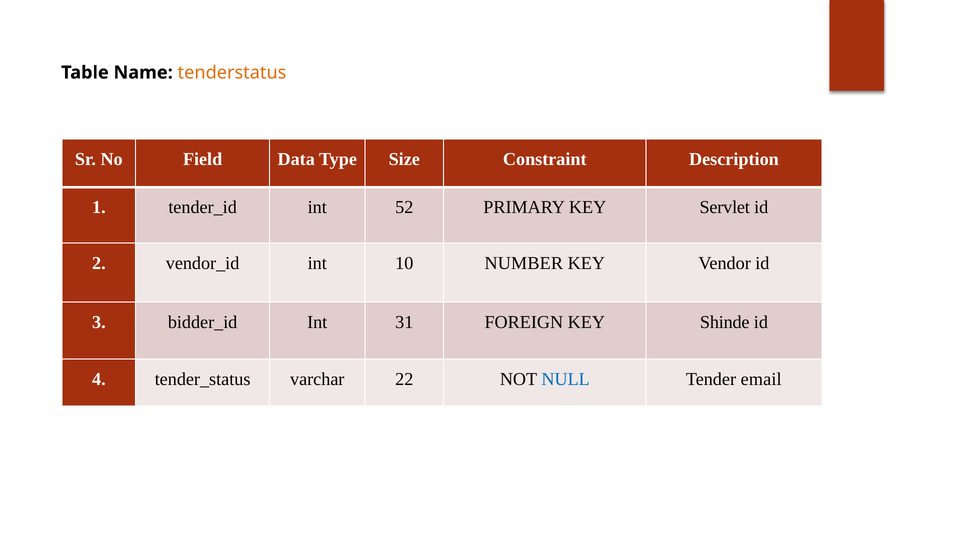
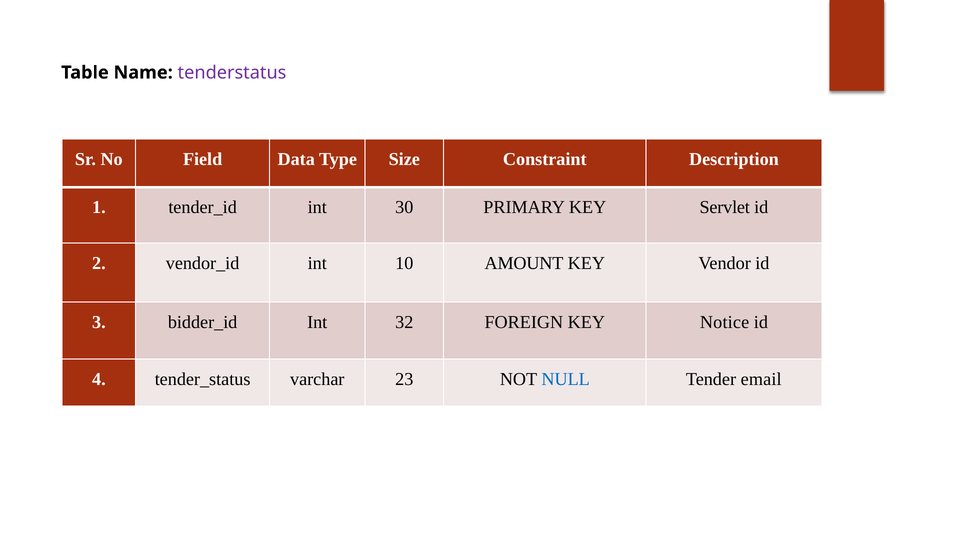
tenderstatus colour: orange -> purple
52: 52 -> 30
NUMBER: NUMBER -> AMOUNT
31: 31 -> 32
Shinde: Shinde -> Notice
22: 22 -> 23
